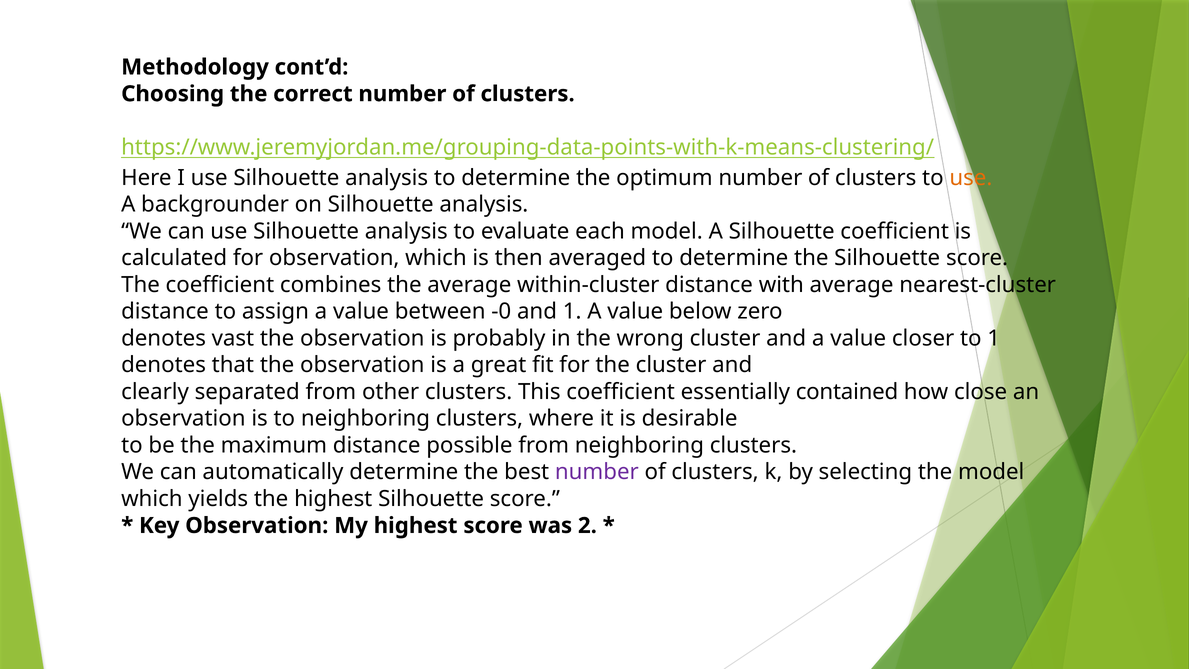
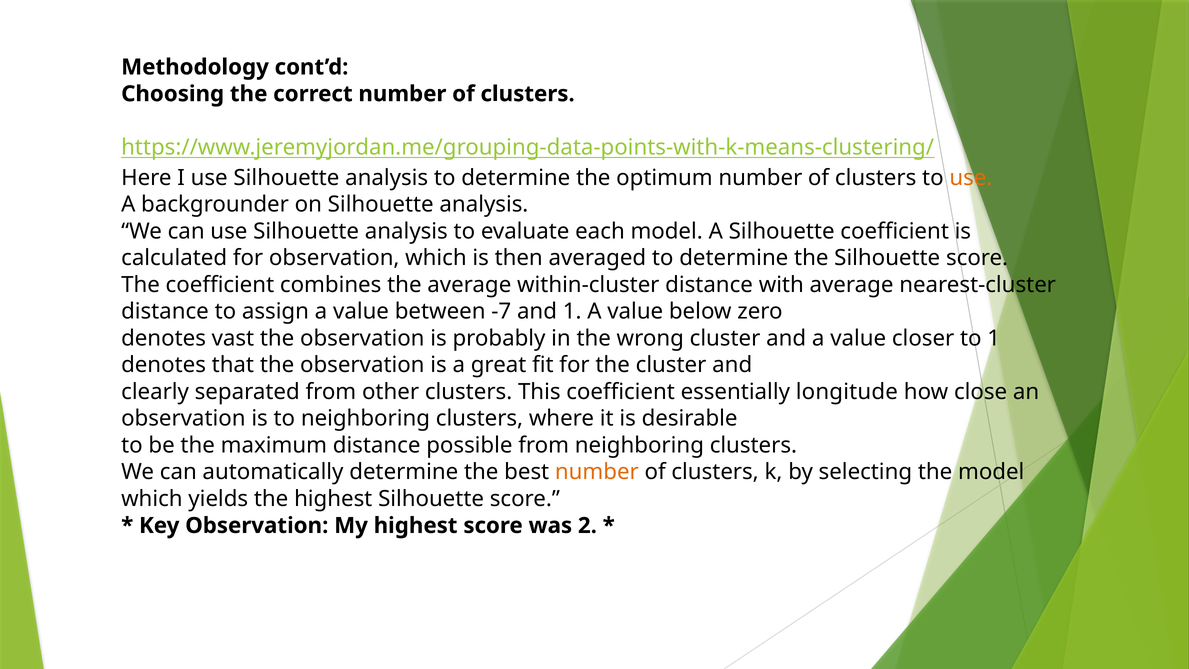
-0: -0 -> -7
contained: contained -> longitude
number at (597, 472) colour: purple -> orange
